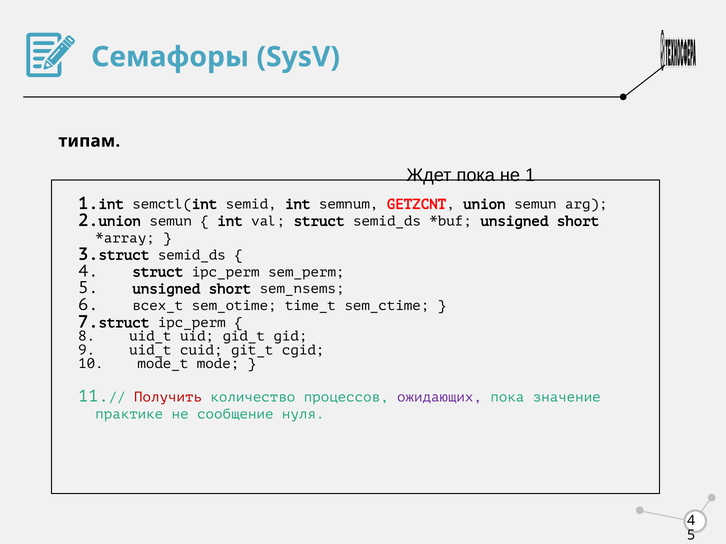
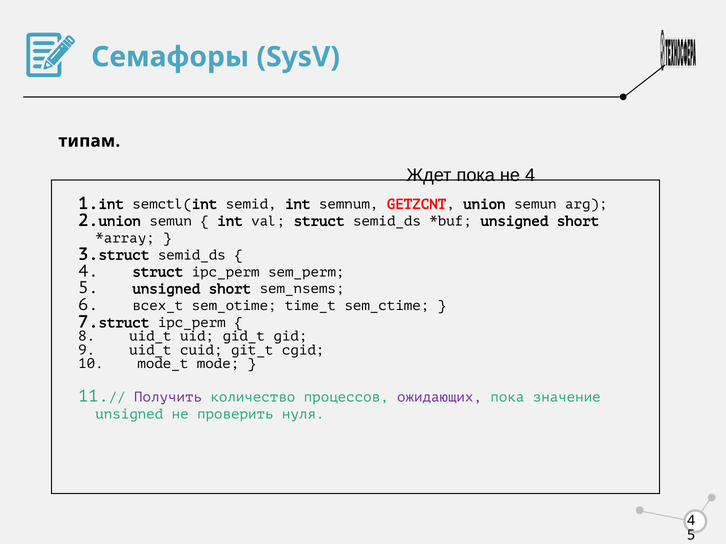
не 1: 1 -> 4
Получить colour: red -> purple
практике at (129, 414): практике -> unsigned
сообщение: сообщение -> проверить
